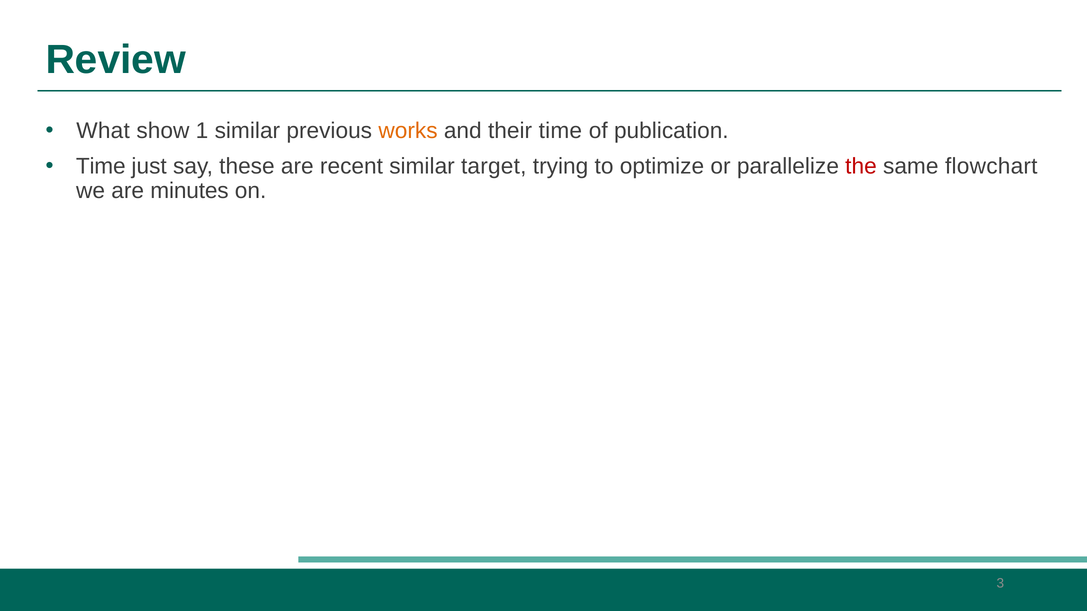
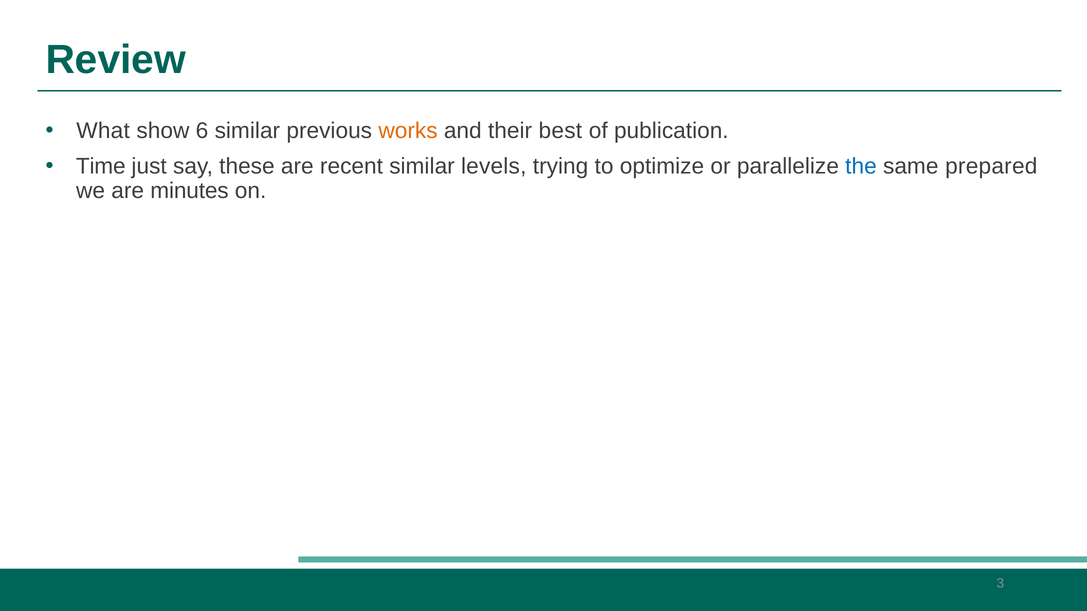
1: 1 -> 6
their time: time -> best
target: target -> levels
the colour: red -> blue
flowchart: flowchart -> prepared
